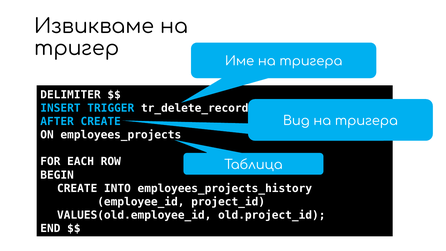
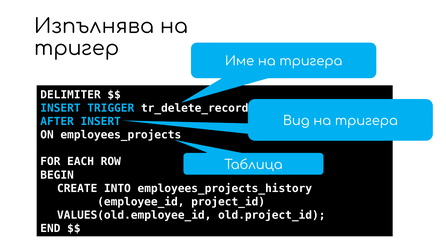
Извикваме: Извикваме -> Изпълнява
AFTER CREATE: CREATE -> INSERT
